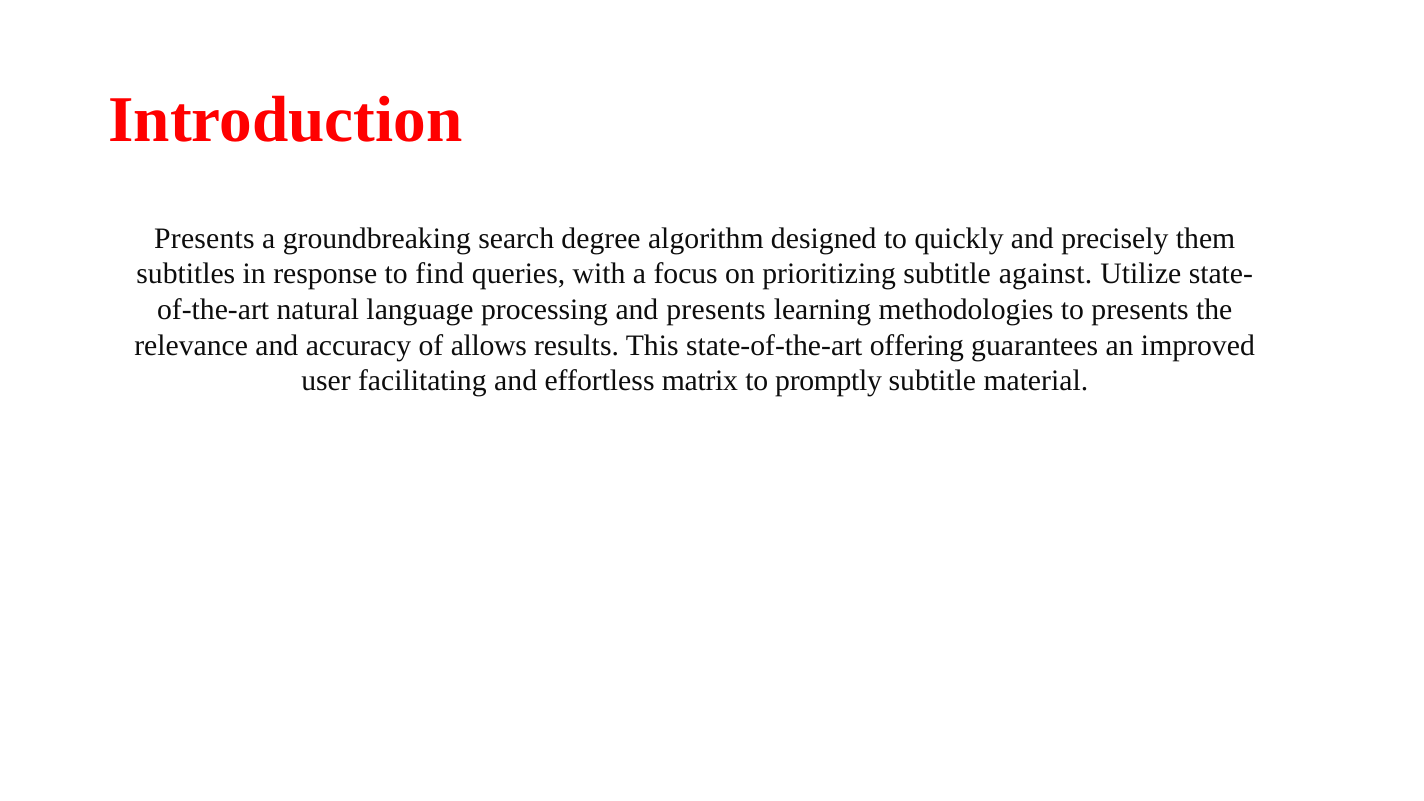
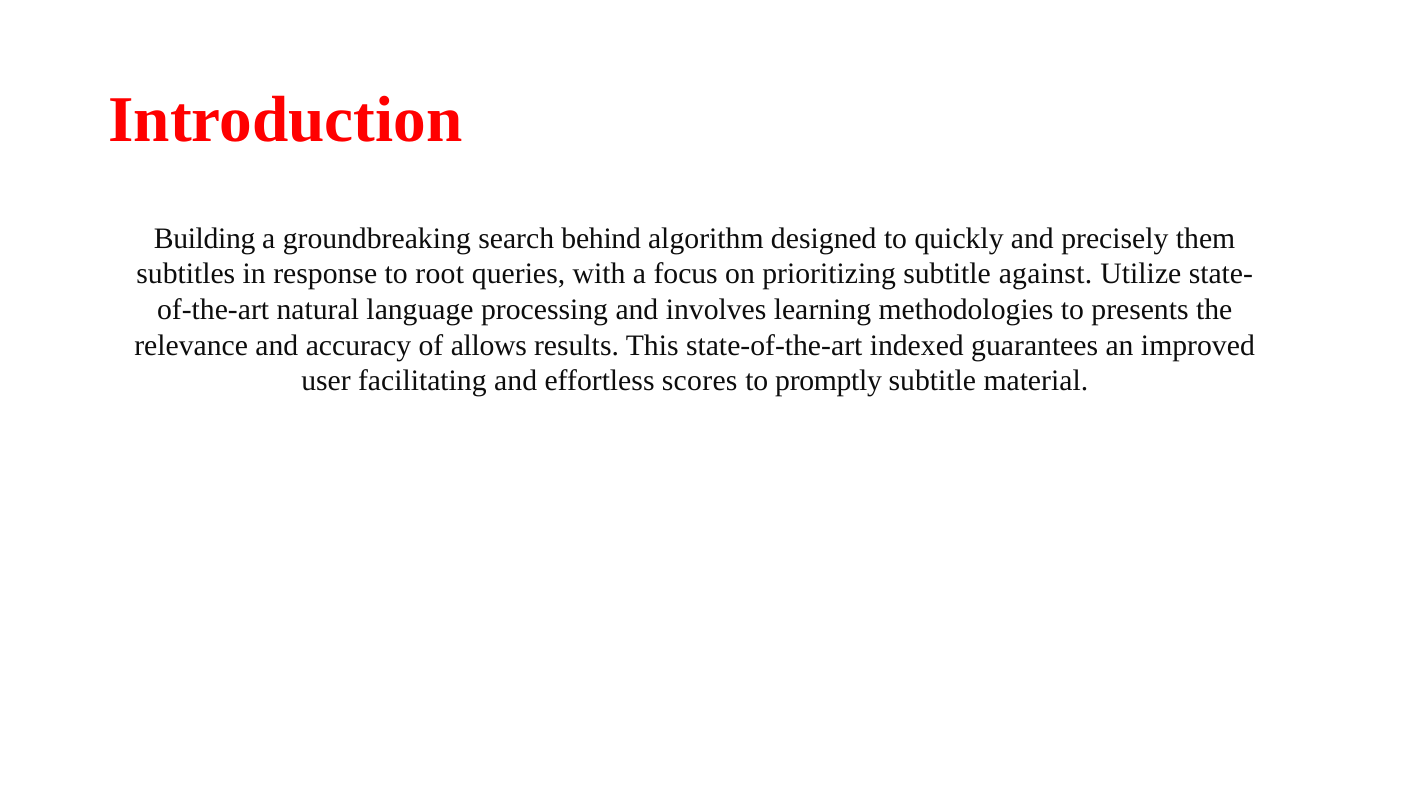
Presents at (204, 238): Presents -> Building
degree: degree -> behind
find: find -> root
and presents: presents -> involves
offering: offering -> indexed
matrix: matrix -> scores
